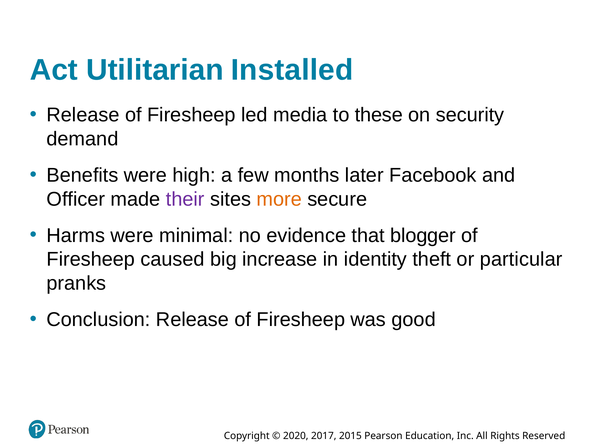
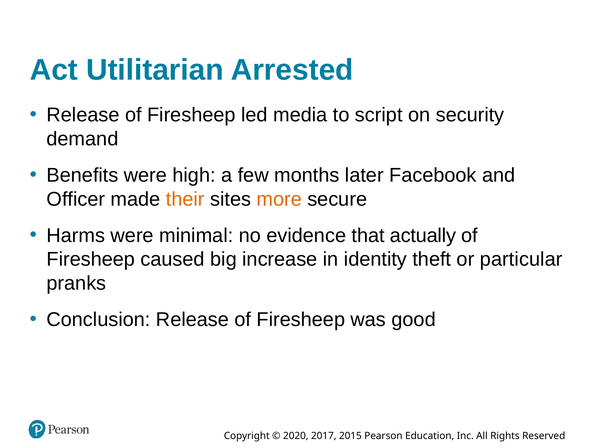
Installed: Installed -> Arrested
these: these -> script
their colour: purple -> orange
blogger: blogger -> actually
